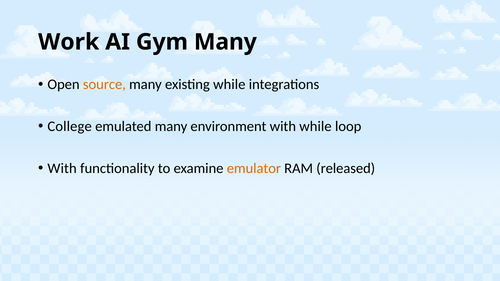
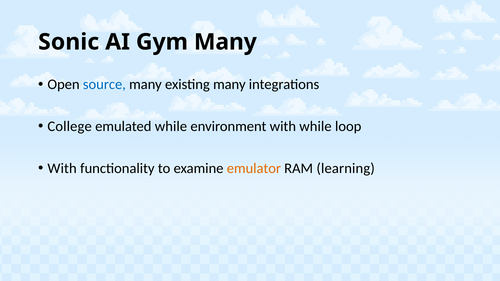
Work: Work -> Sonic
source colour: orange -> blue
existing while: while -> many
emulated many: many -> while
released: released -> learning
